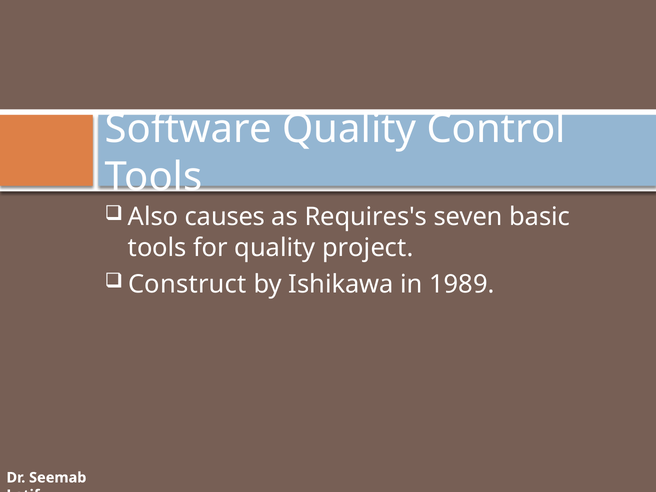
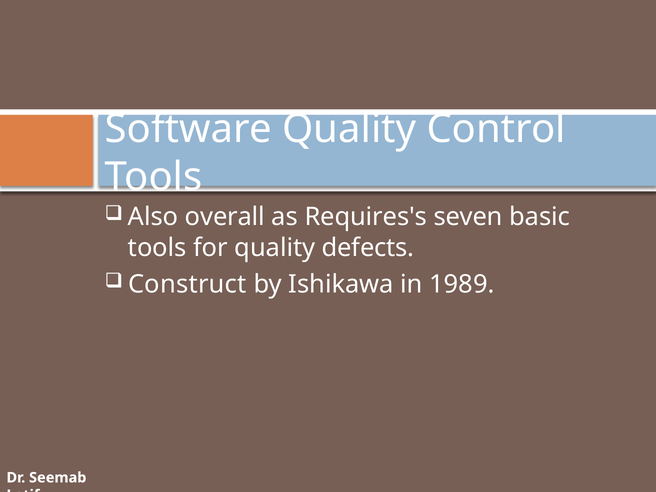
causes: causes -> overall
project: project -> defects
